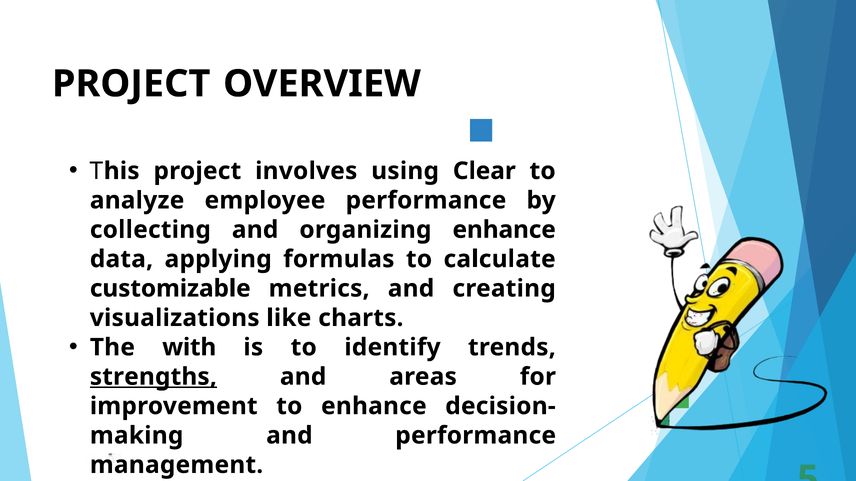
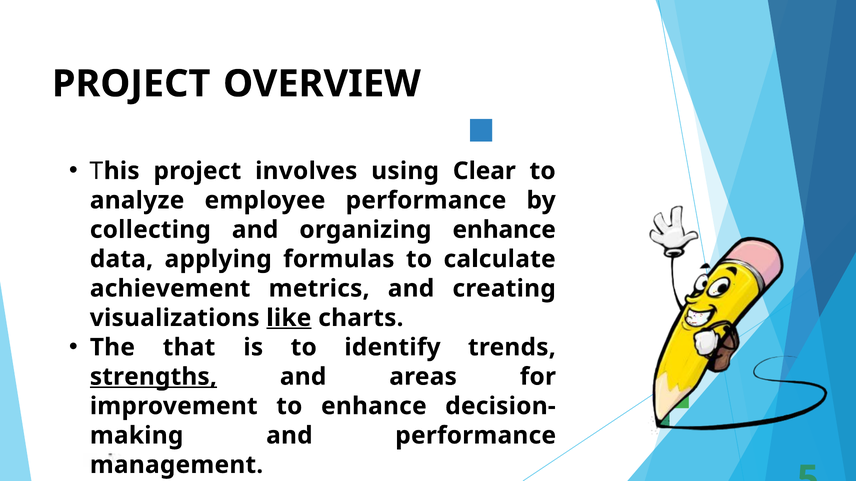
customizable: customizable -> achievement
like underline: none -> present
with: with -> that
